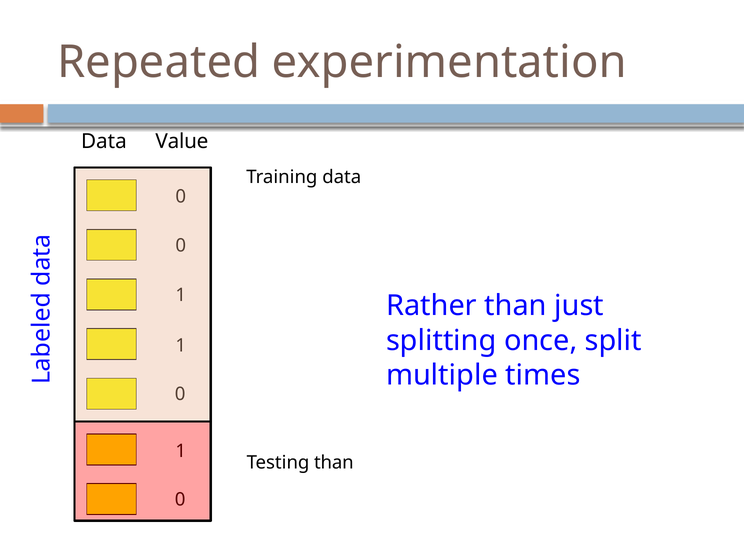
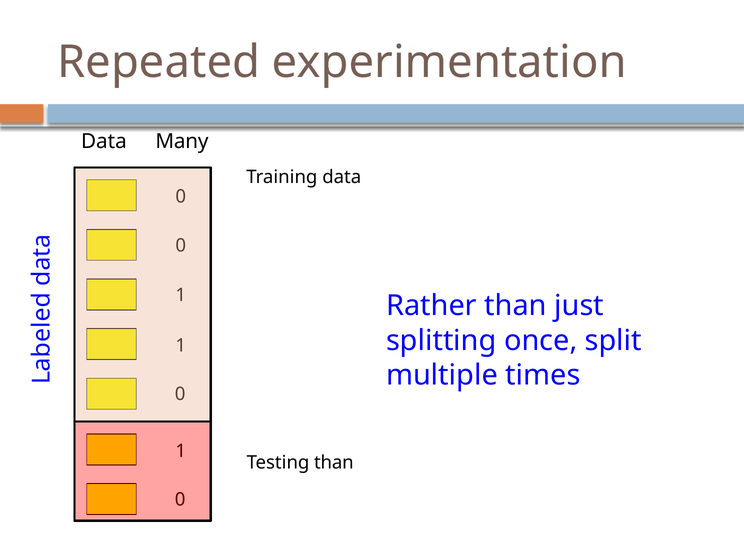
Value: Value -> Many
